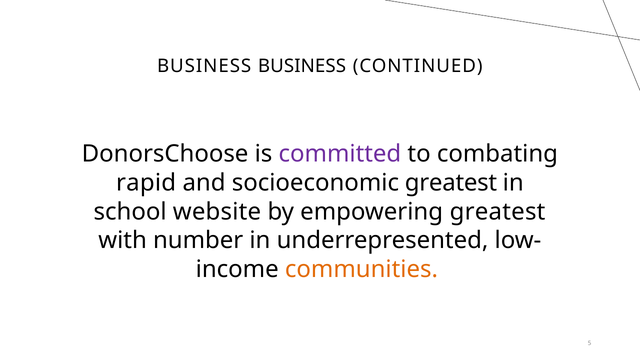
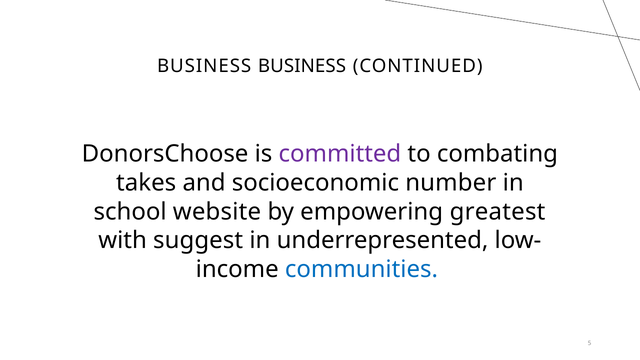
rapid: rapid -> takes
socioeconomic greatest: greatest -> number
number: number -> suggest
communities colour: orange -> blue
